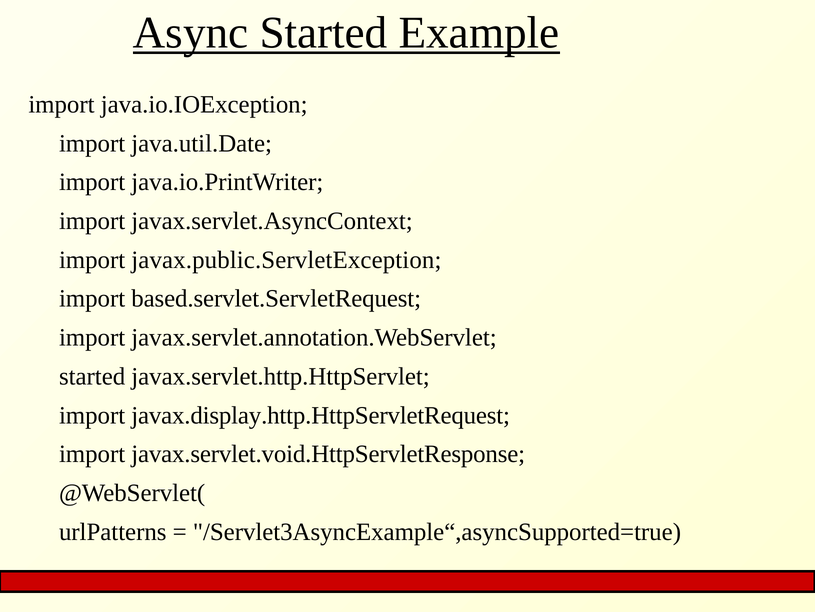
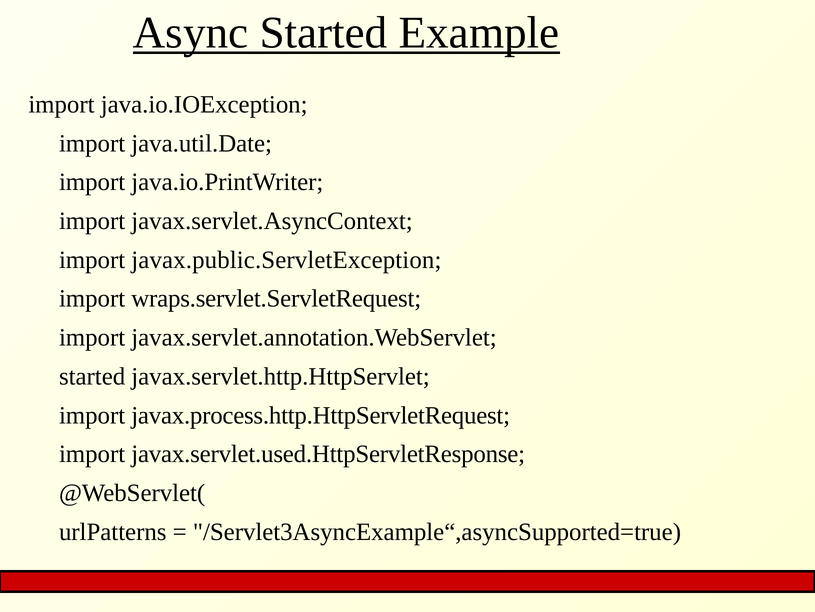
based.servlet.ServletRequest: based.servlet.ServletRequest -> wraps.servlet.ServletRequest
javax.display.http.HttpServletRequest: javax.display.http.HttpServletRequest -> javax.process.http.HttpServletRequest
javax.servlet.void.HttpServletResponse: javax.servlet.void.HttpServletResponse -> javax.servlet.used.HttpServletResponse
